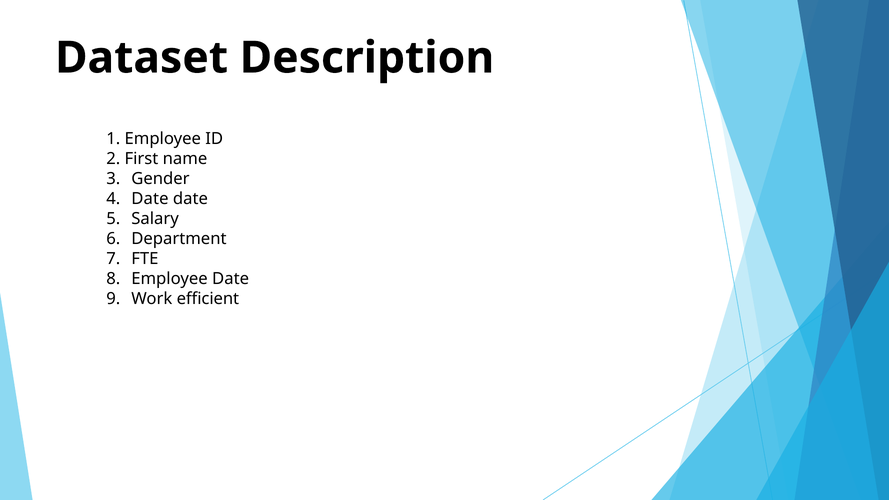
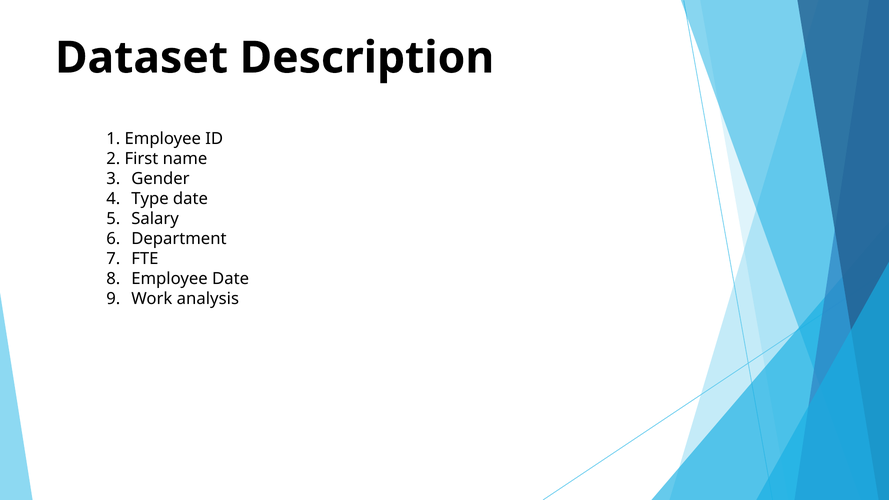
Date at (150, 199): Date -> Type
efficient: efficient -> analysis
